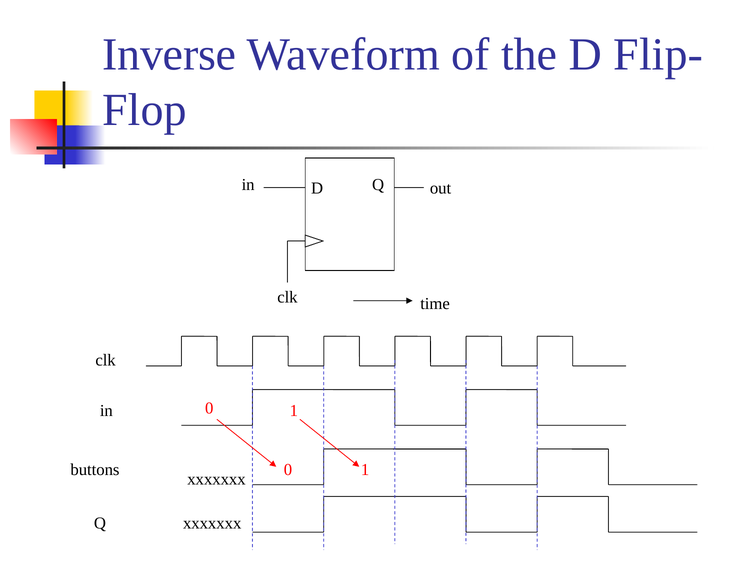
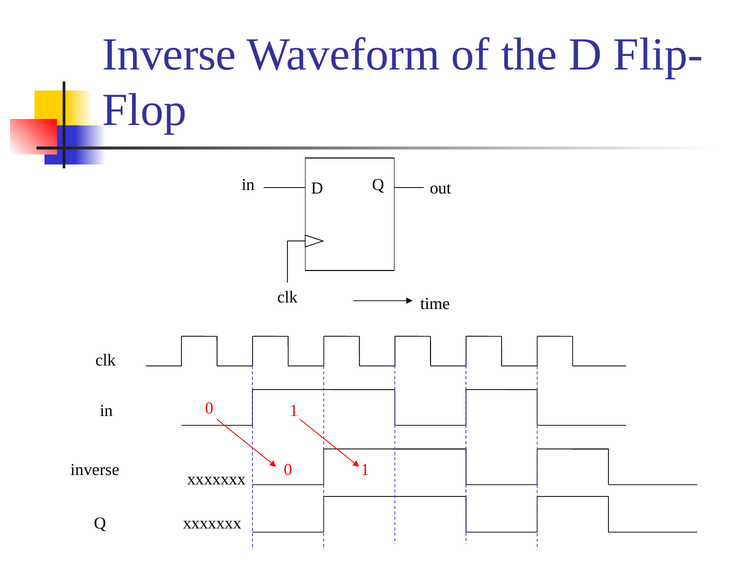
buttons at (95, 470): buttons -> inverse
